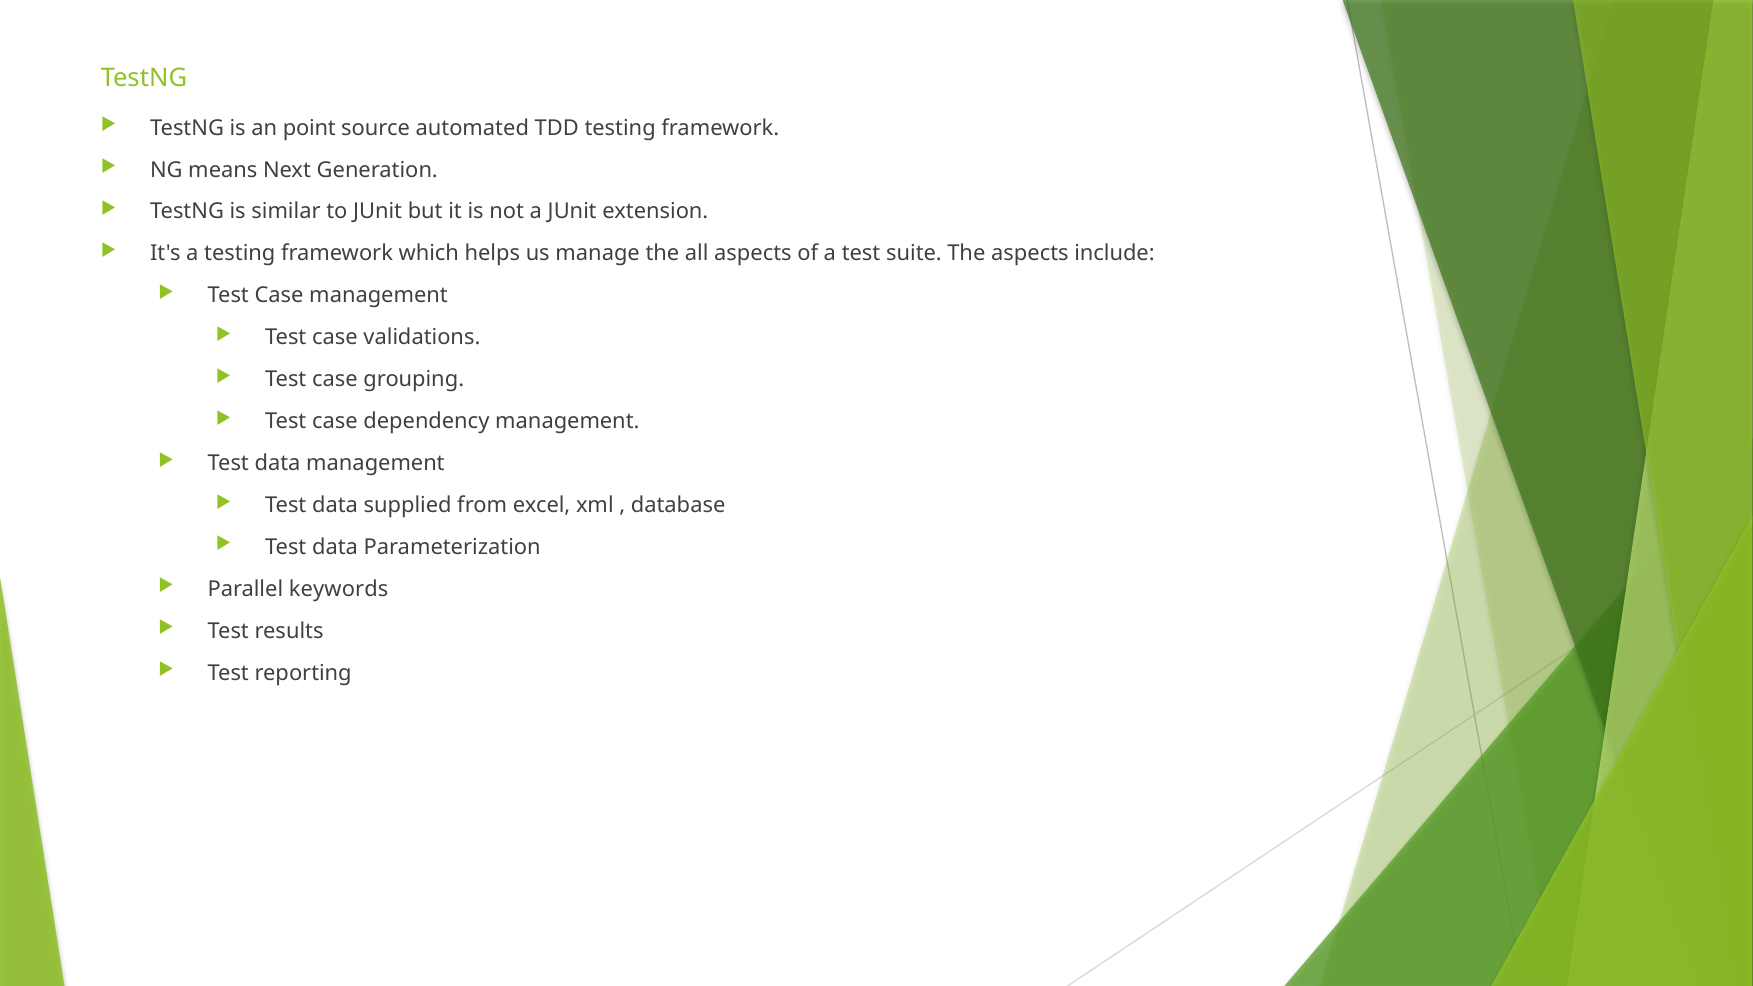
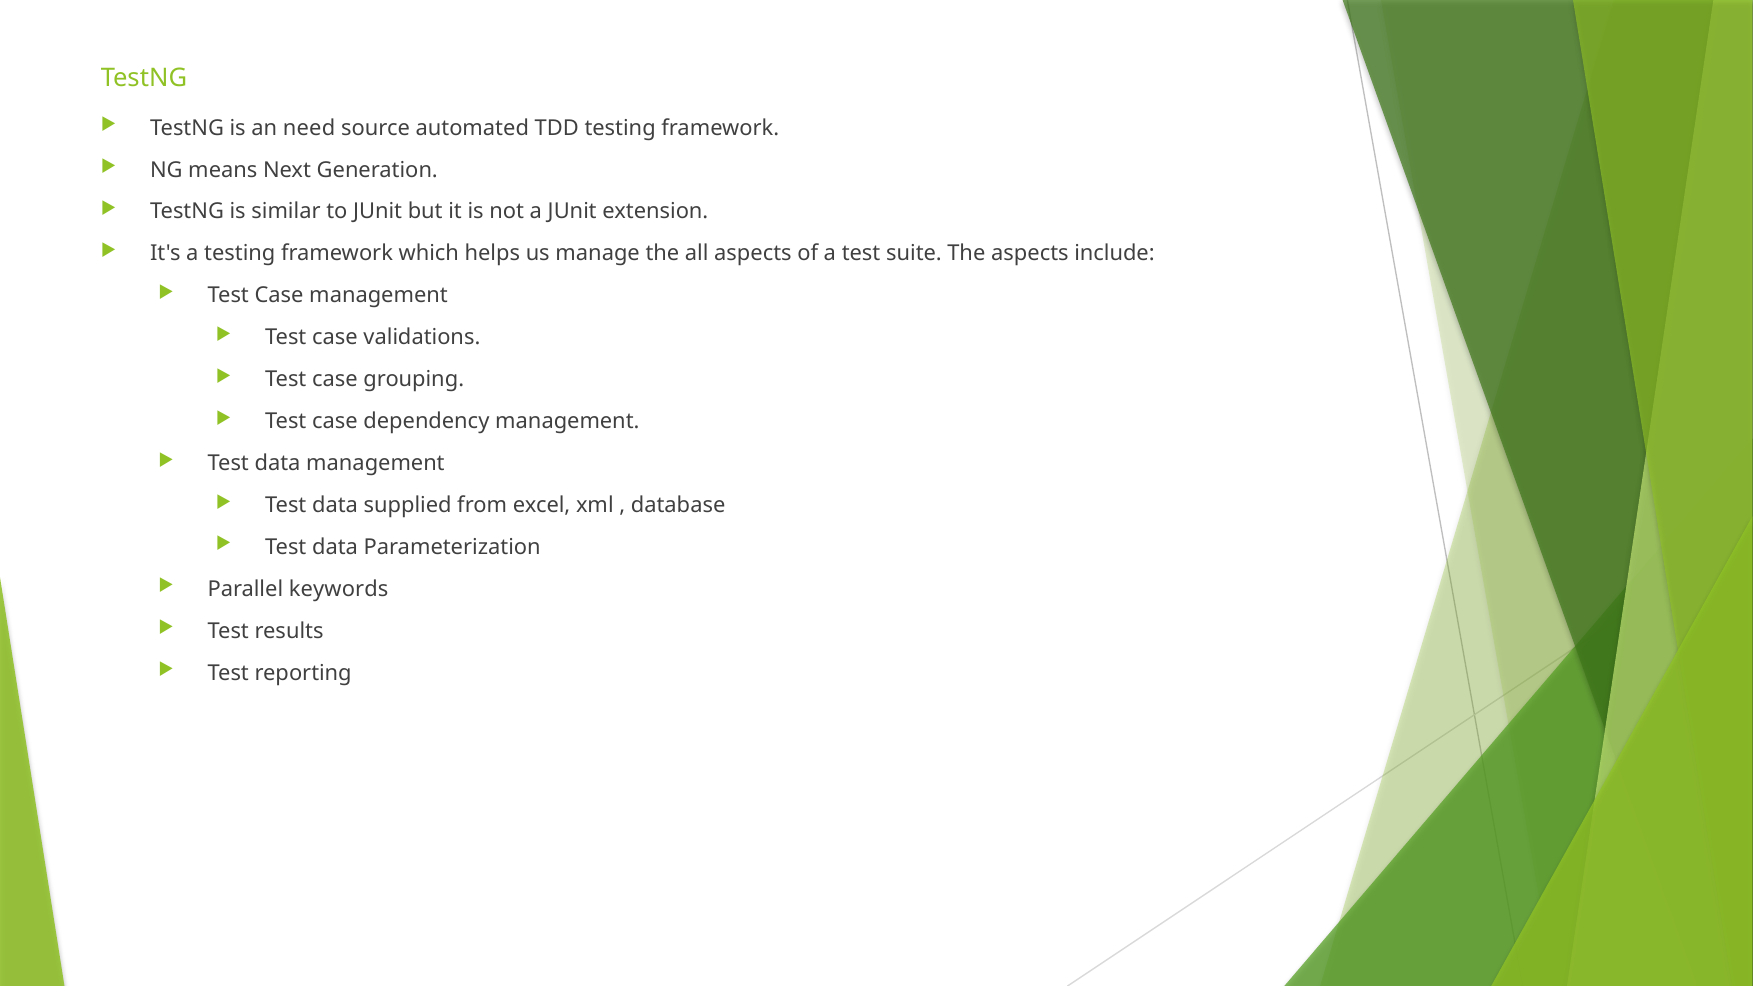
point: point -> need
